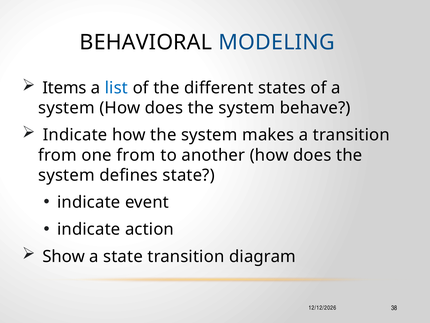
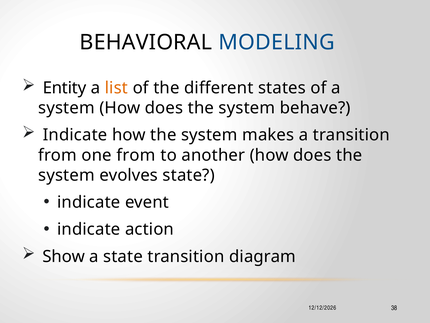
Items: Items -> Entity
list colour: blue -> orange
defines: defines -> evolves
